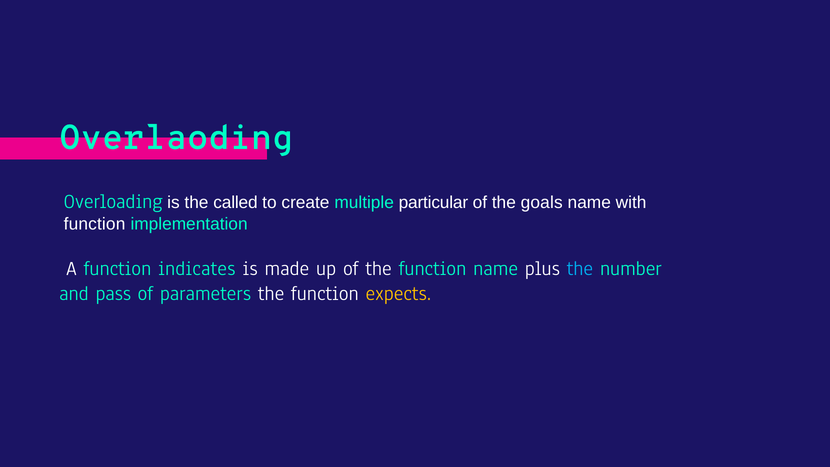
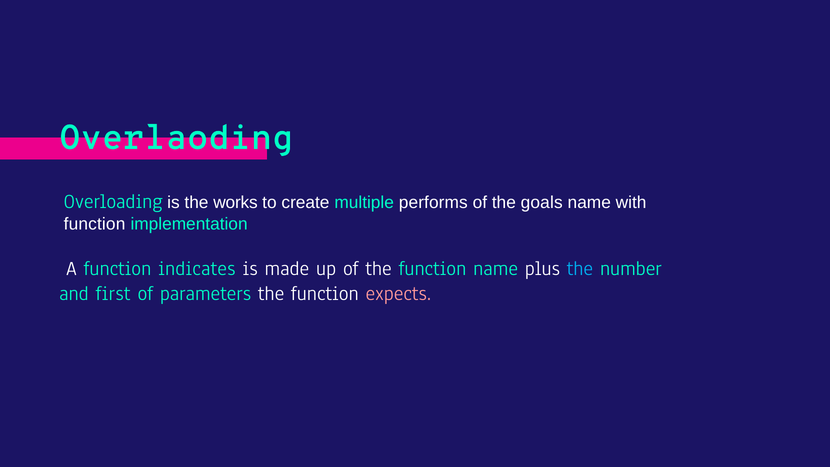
called: called -> works
particular: particular -> performs
pass: pass -> first
expects colour: yellow -> pink
